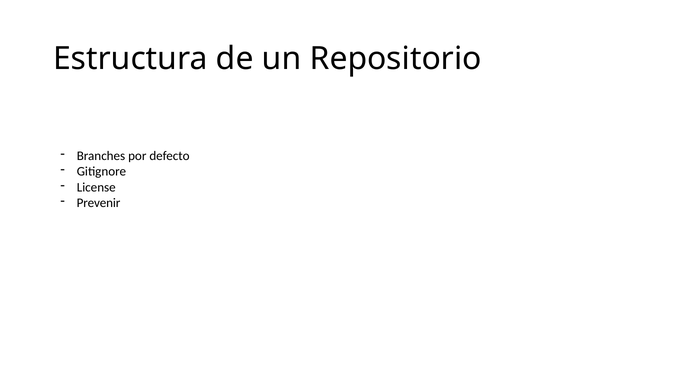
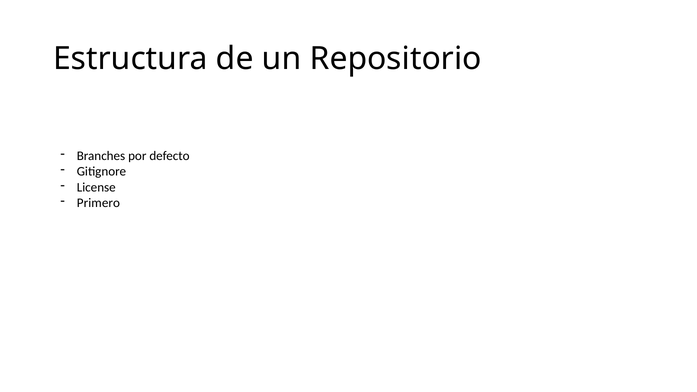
Prevenir: Prevenir -> Primero
